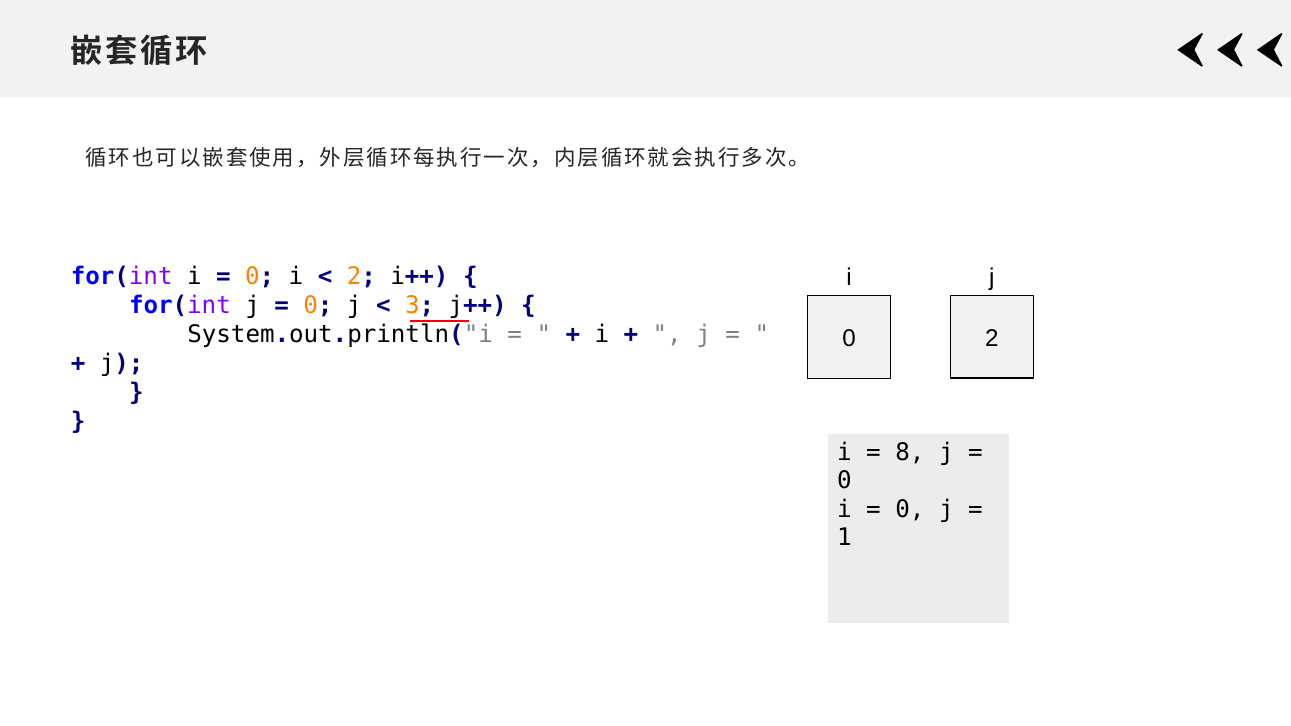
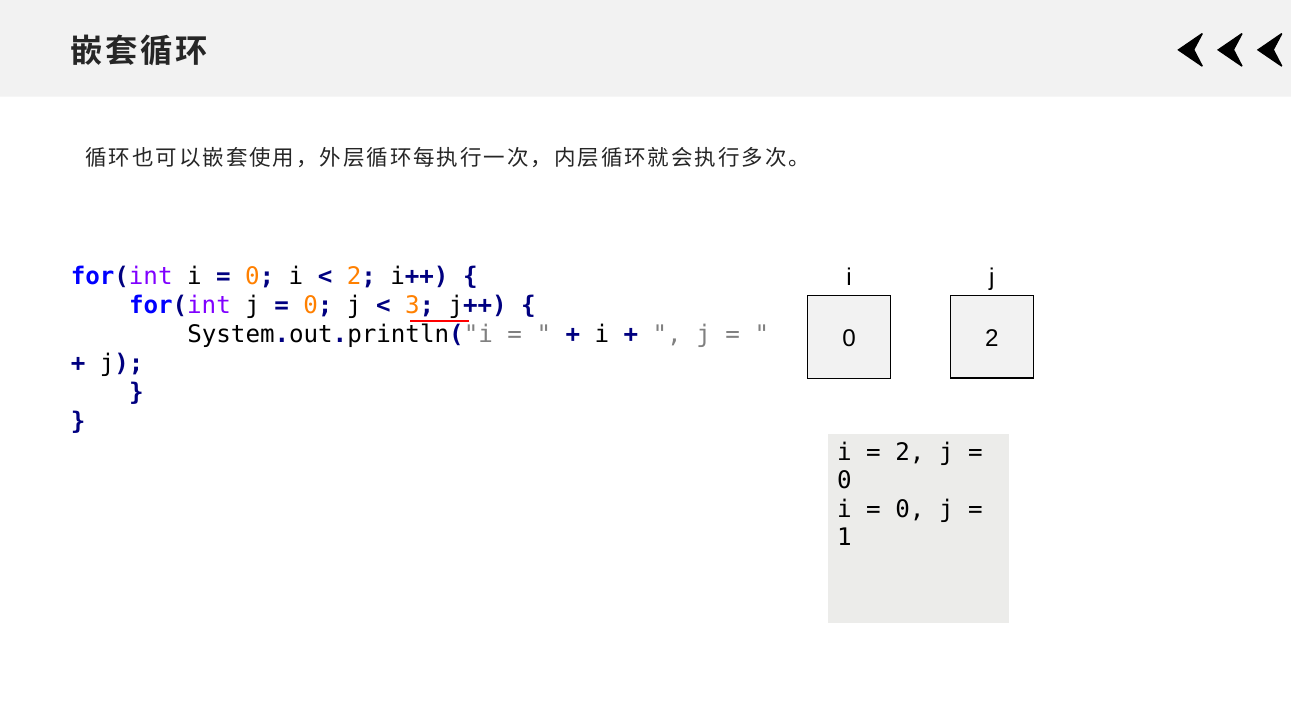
8 at (910, 453): 8 -> 2
